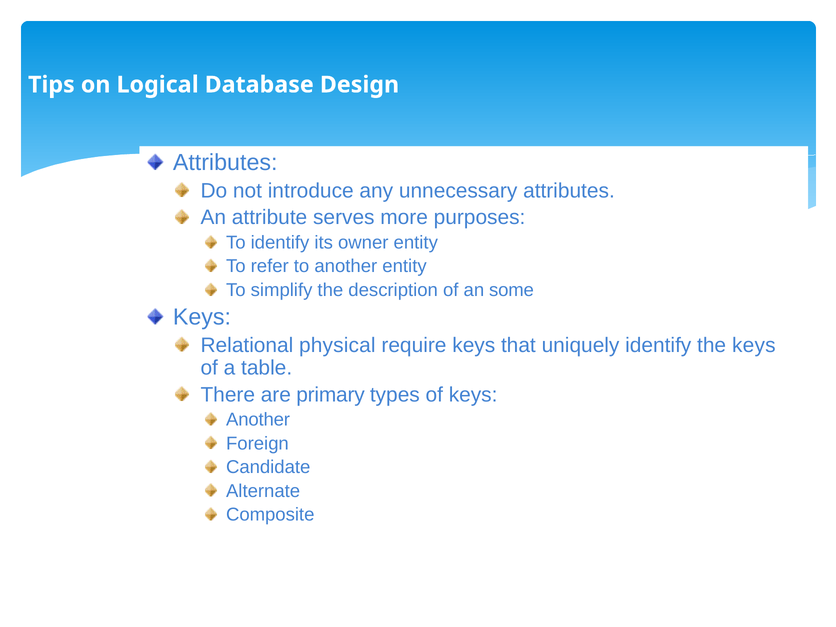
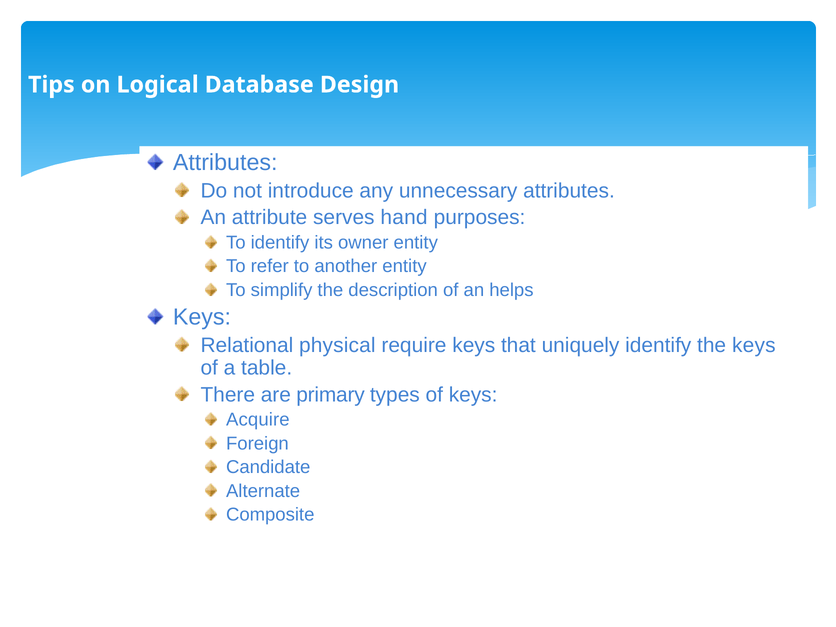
more: more -> hand
some: some -> helps
Another at (258, 420): Another -> Acquire
